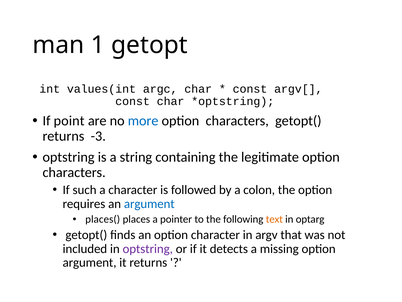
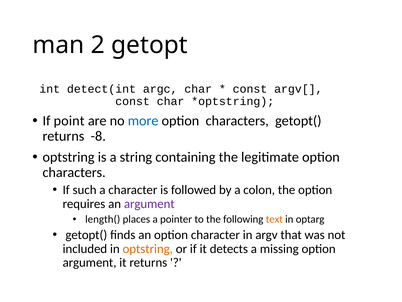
1: 1 -> 2
values(int: values(int -> detect(int
-3: -3 -> -8
argument at (149, 203) colour: blue -> purple
places(: places( -> length(
optstring at (148, 248) colour: purple -> orange
